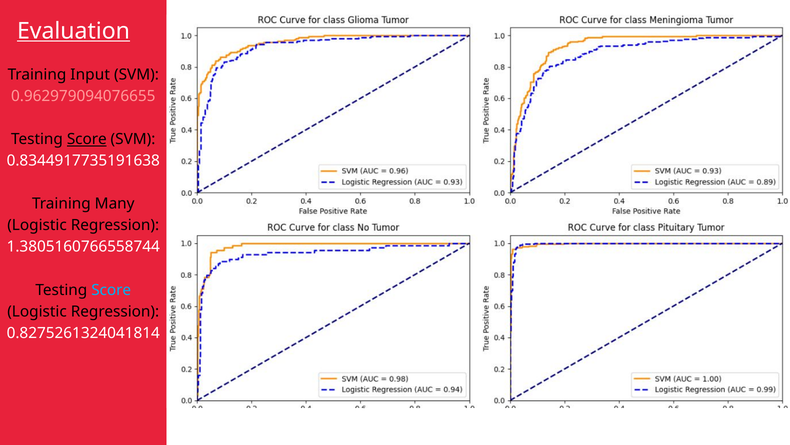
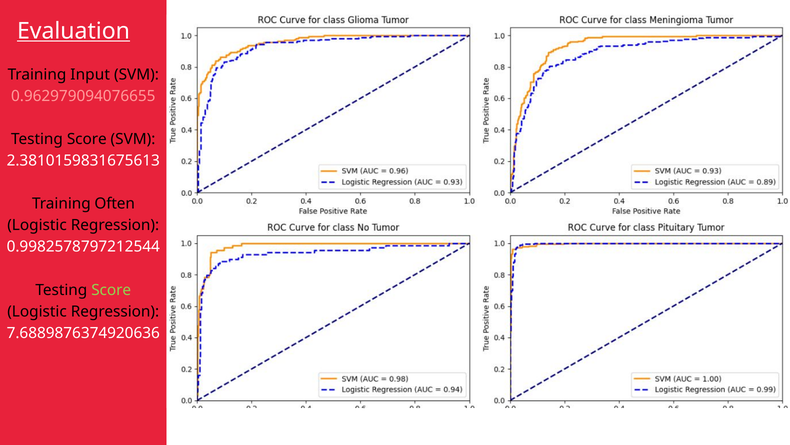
Score at (87, 139) underline: present -> none
0.8344917735191638: 0.8344917735191638 -> 2.3810159831675613
Many: Many -> Often
1.3805160766558744: 1.3805160766558744 -> 0.9982578797212544
Score at (111, 290) colour: light blue -> light green
0.8275261324041814: 0.8275261324041814 -> 7.6889876374920636
